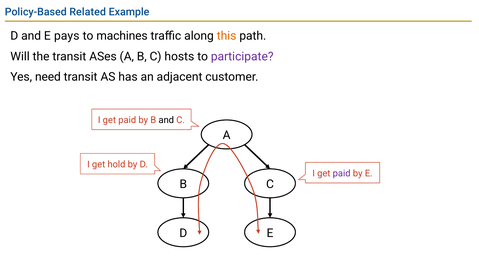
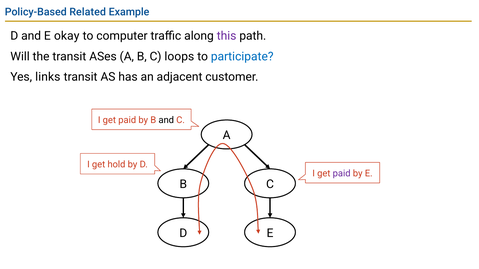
pays: pays -> okay
machines: machines -> computer
this colour: orange -> purple
hosts: hosts -> loops
participate colour: purple -> blue
need: need -> links
